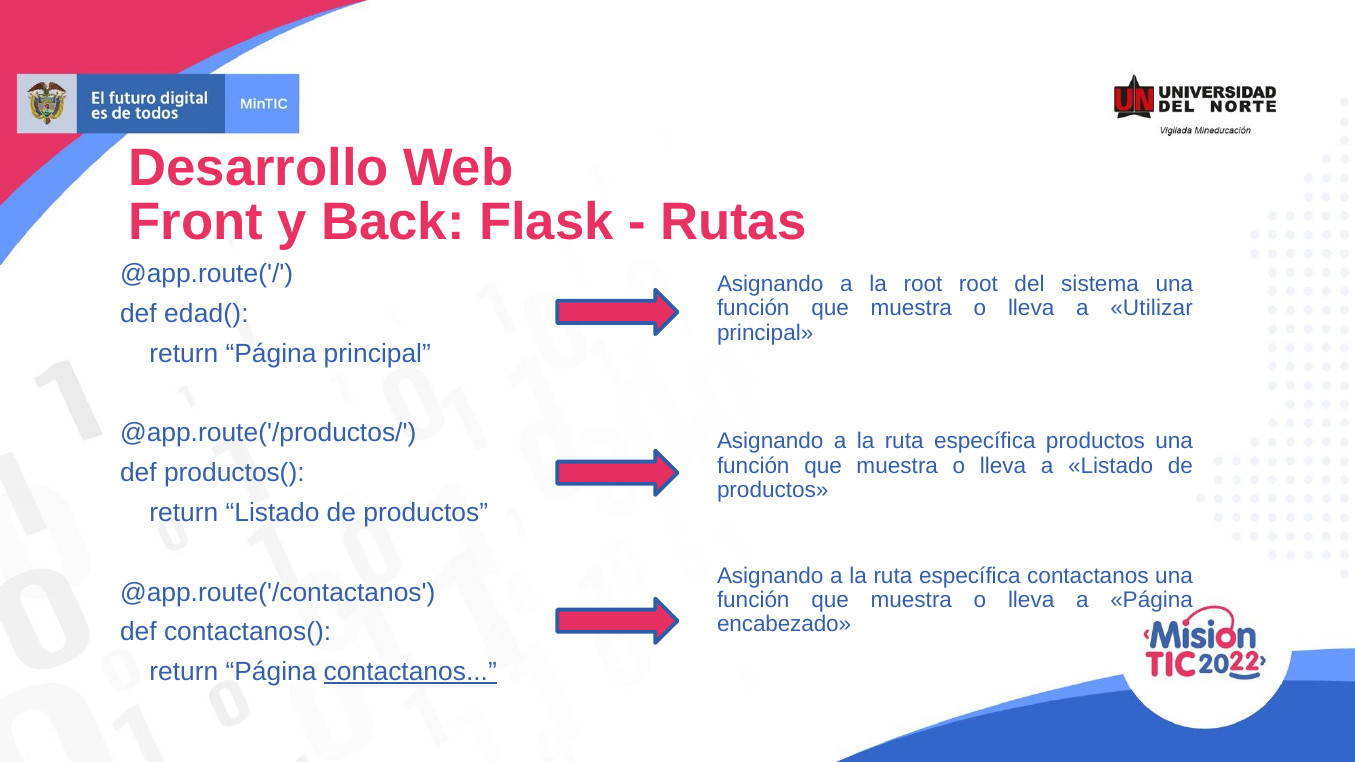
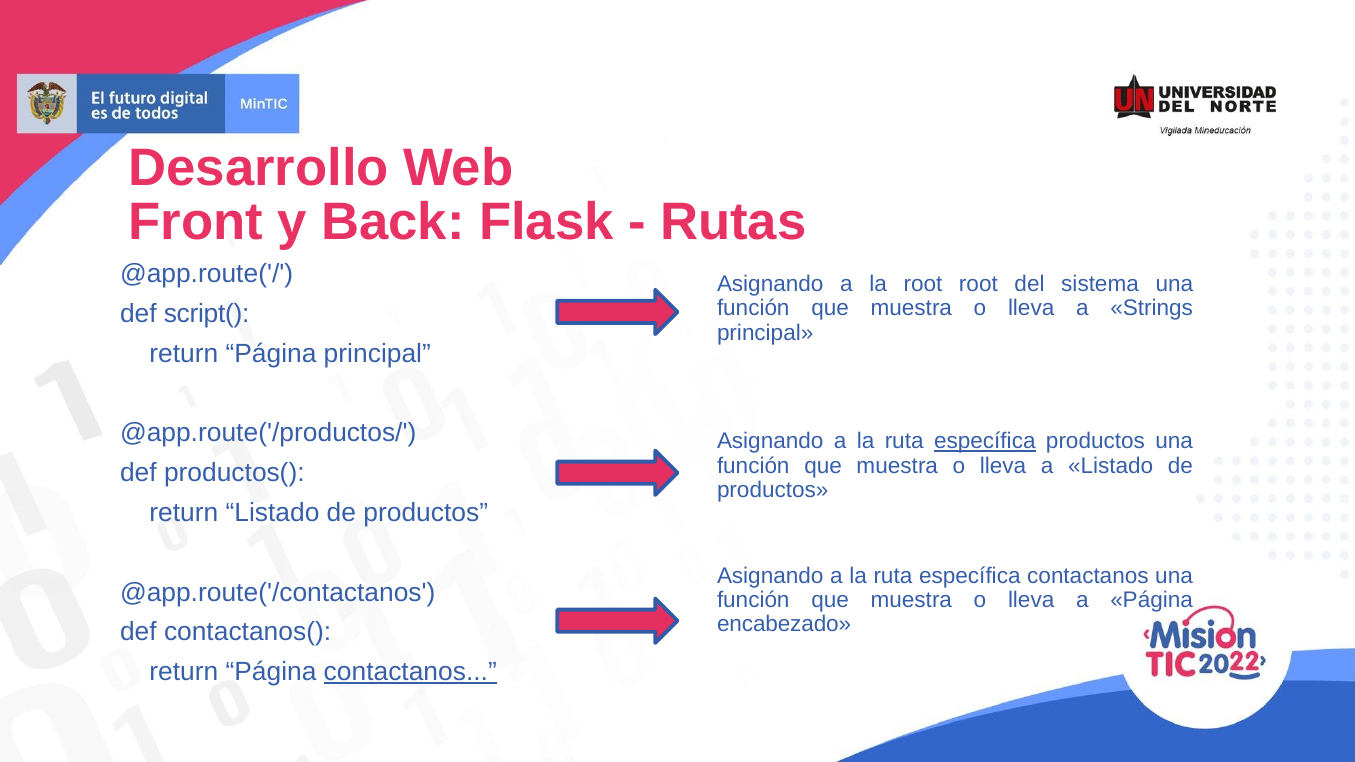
Utilizar: Utilizar -> Strings
edad(: edad( -> script(
específica at (985, 441) underline: none -> present
